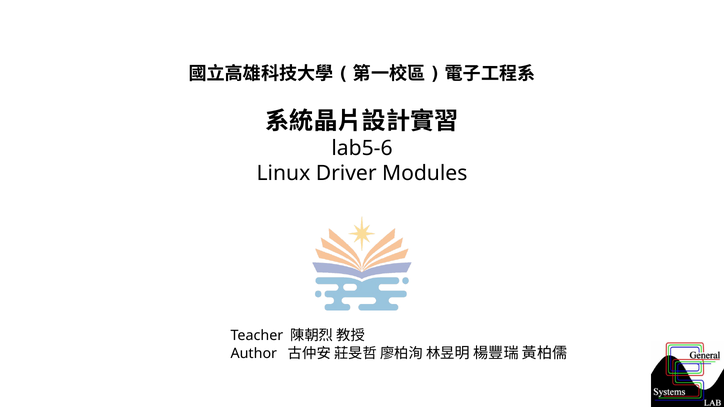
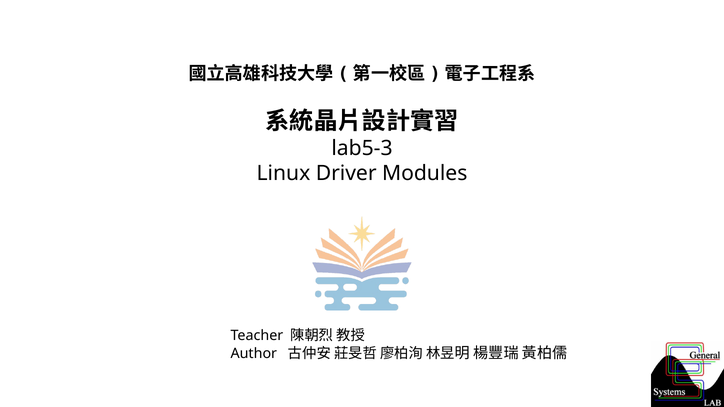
lab5-6: lab5-6 -> lab5-3
